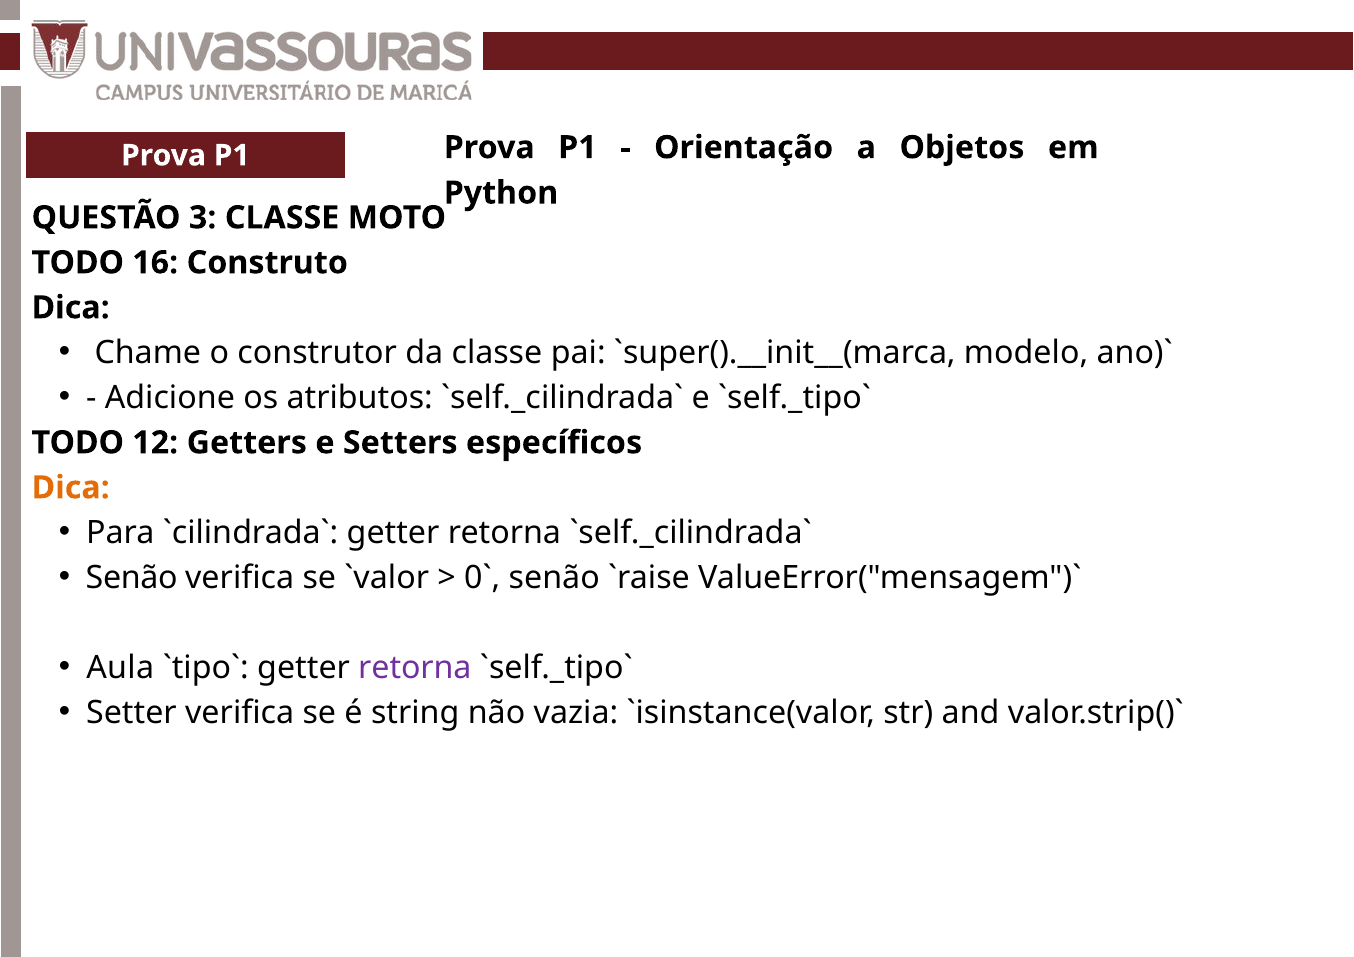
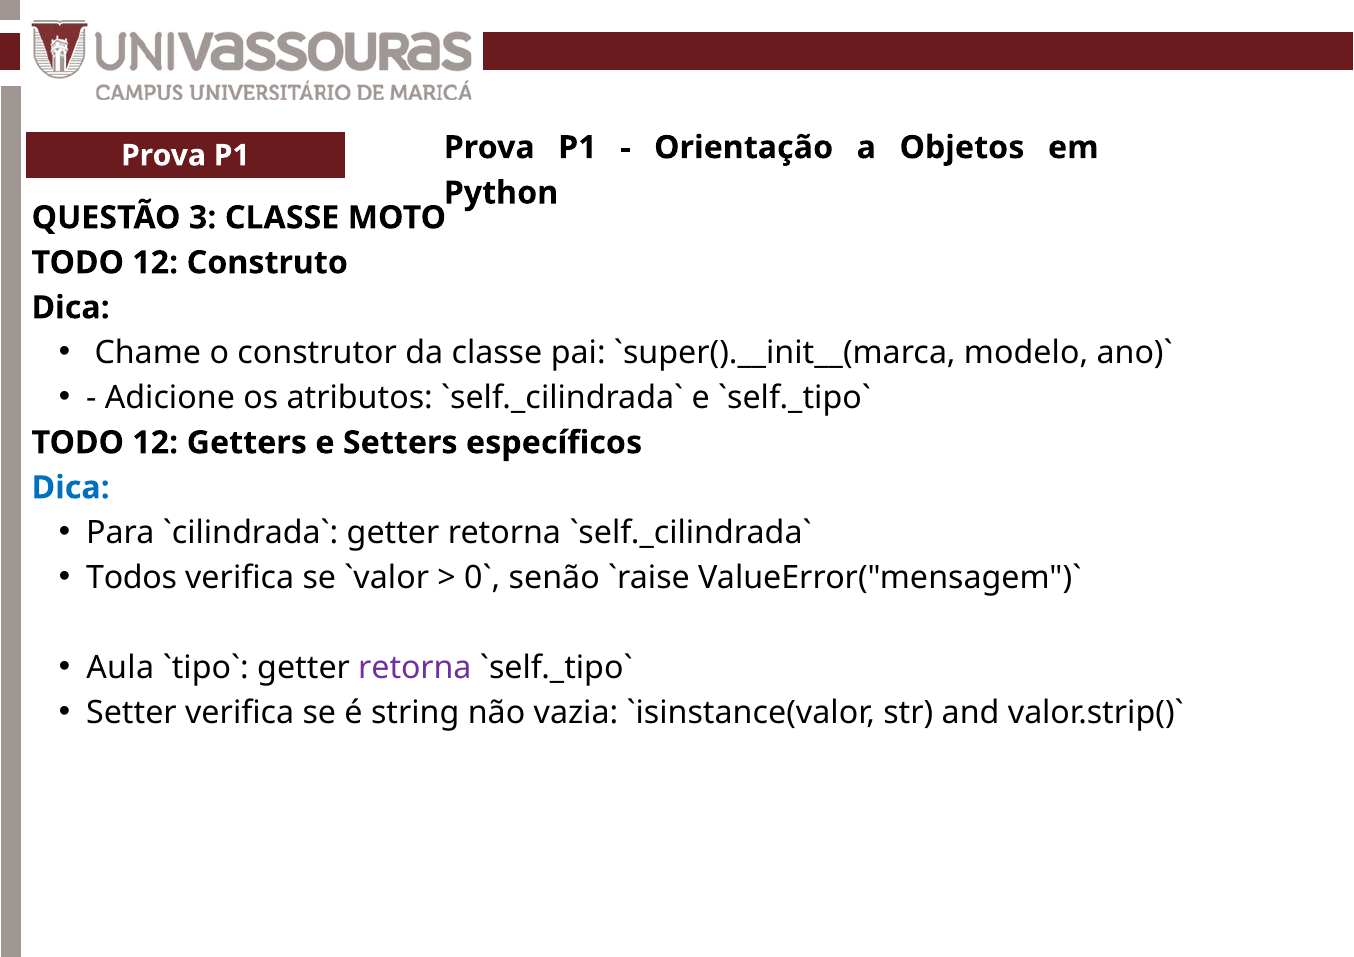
16 at (155, 263): 16 -> 12
Dica at (71, 488) colour: orange -> blue
Senão at (132, 578): Senão -> Todos
